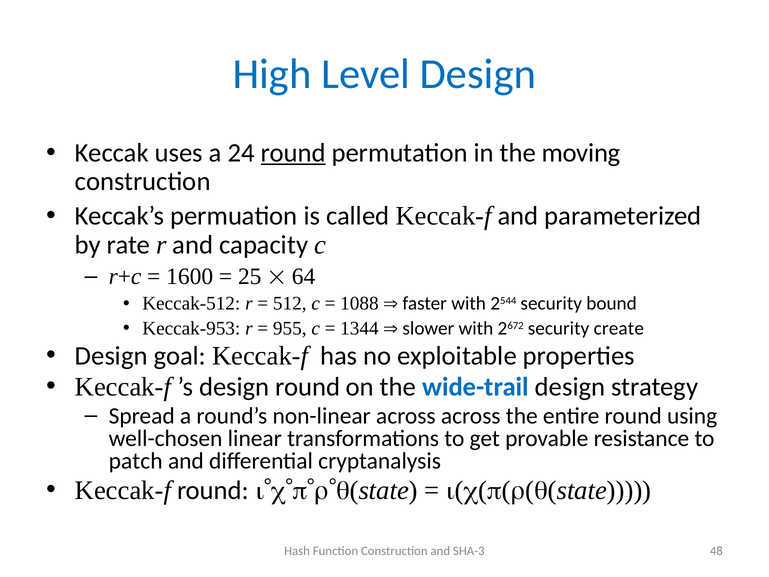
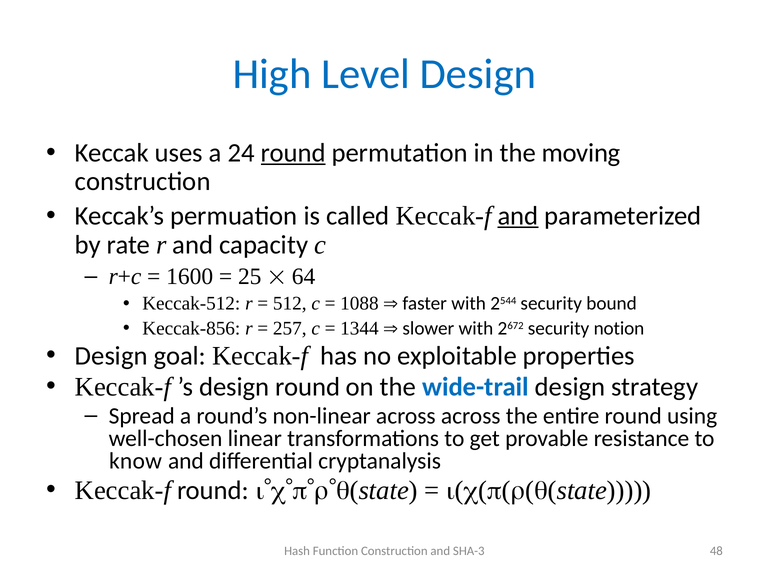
and at (518, 216) underline: none -> present
Keccak-953: Keccak-953 -> Keccak-856
955: 955 -> 257
create: create -> notion
patch: patch -> know
